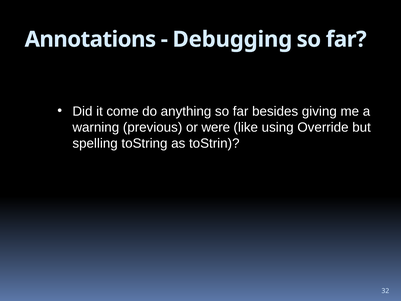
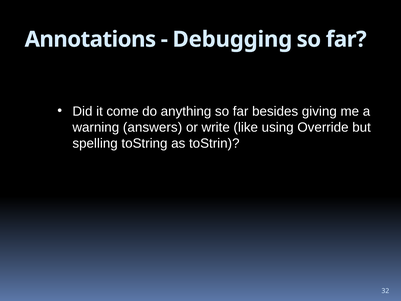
previous: previous -> answers
were: were -> write
